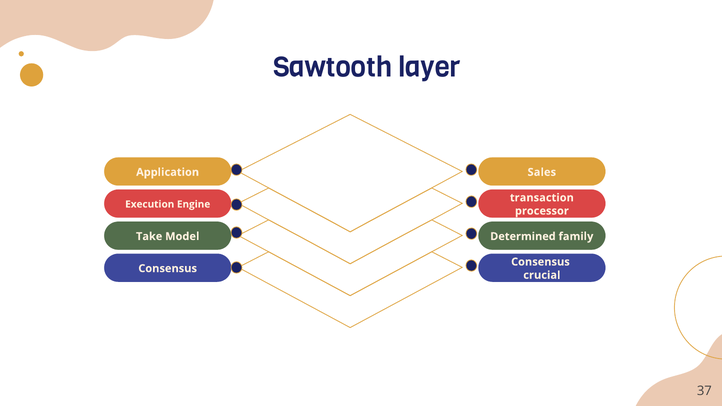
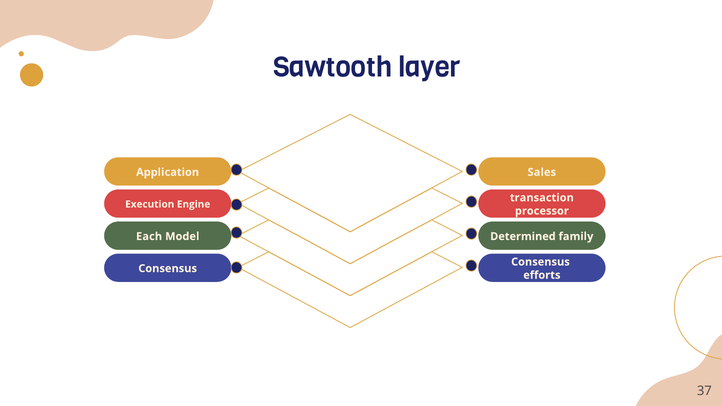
Take: Take -> Each
crucial: crucial -> efforts
